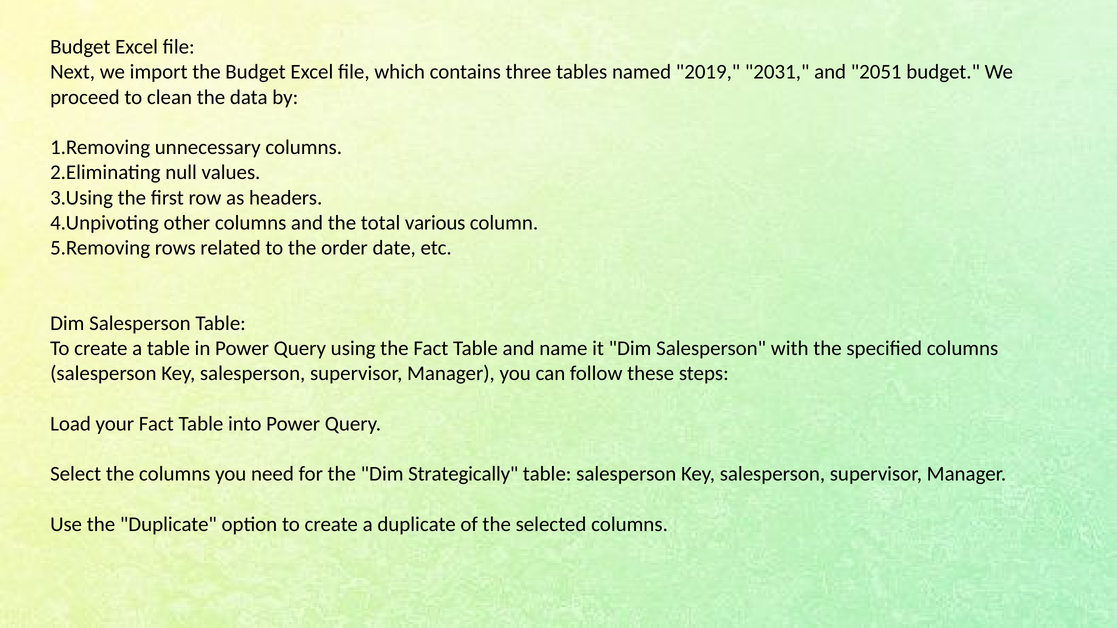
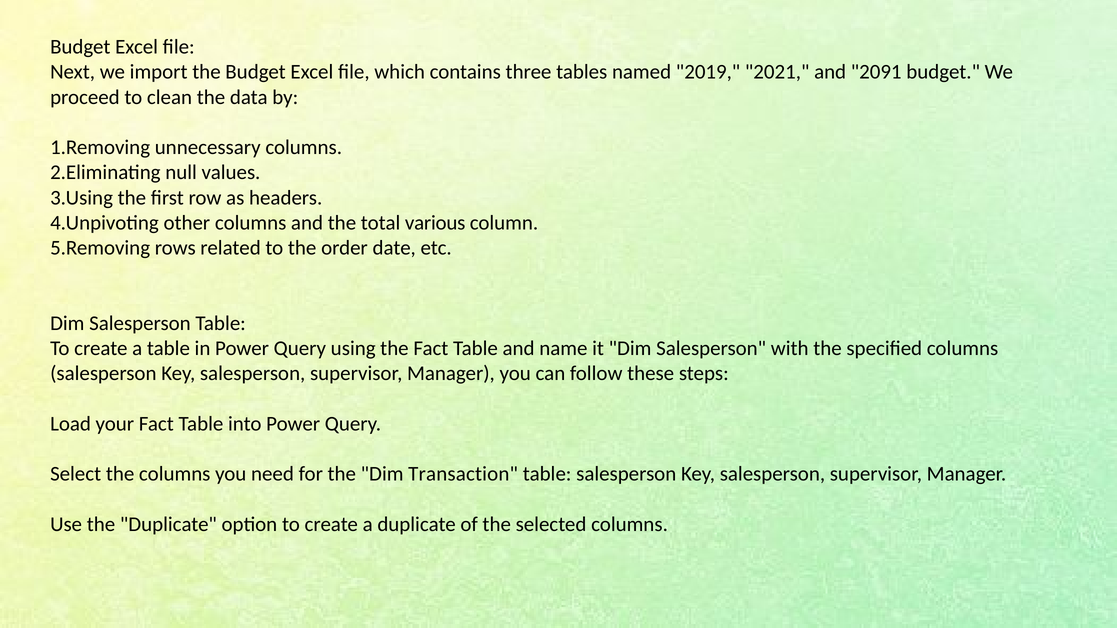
2031: 2031 -> 2021
2051: 2051 -> 2091
Strategically: Strategically -> Transaction
